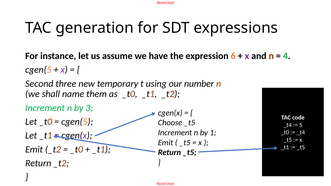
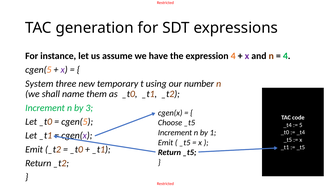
expression 6: 6 -> 4
Second: Second -> System
